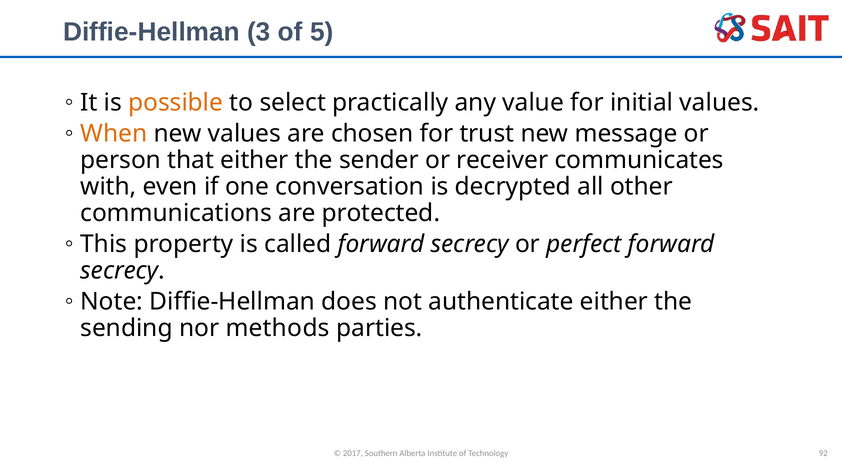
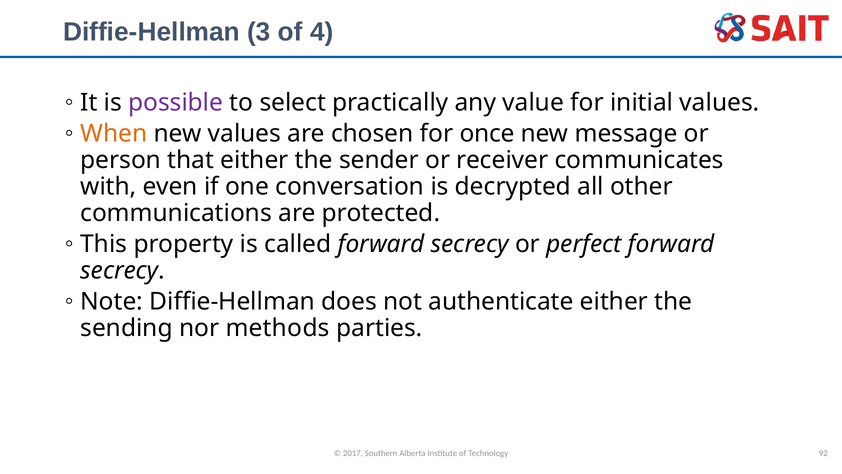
5: 5 -> 4
possible colour: orange -> purple
trust: trust -> once
